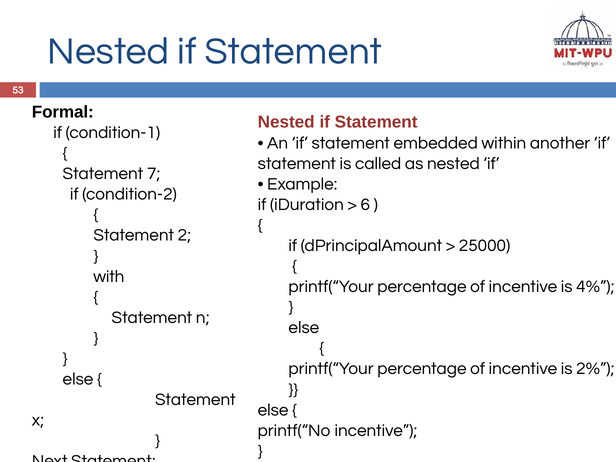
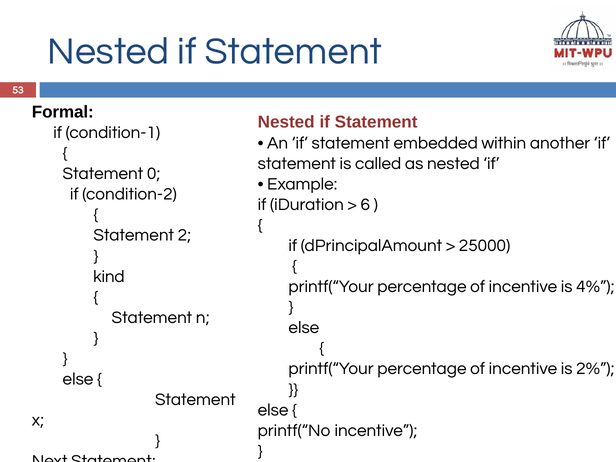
7: 7 -> 0
with: with -> kind
